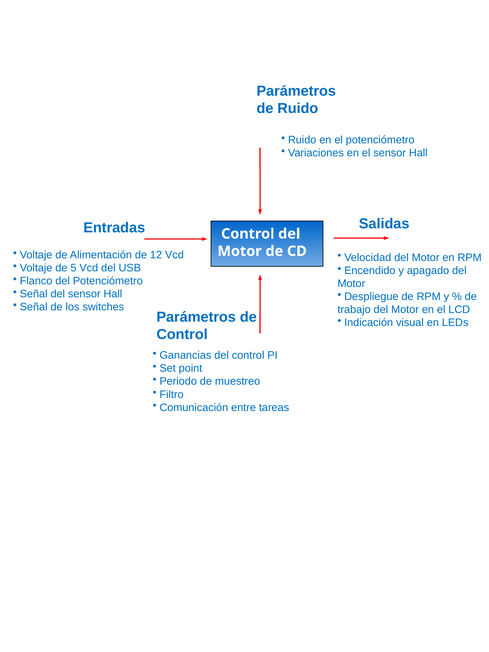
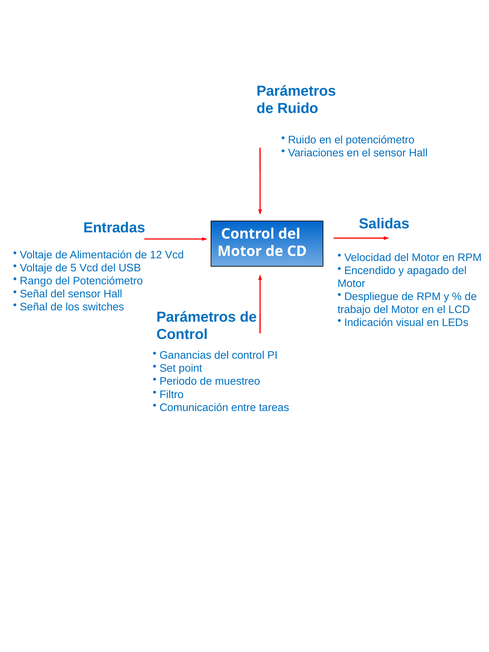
Flanco: Flanco -> Rango
